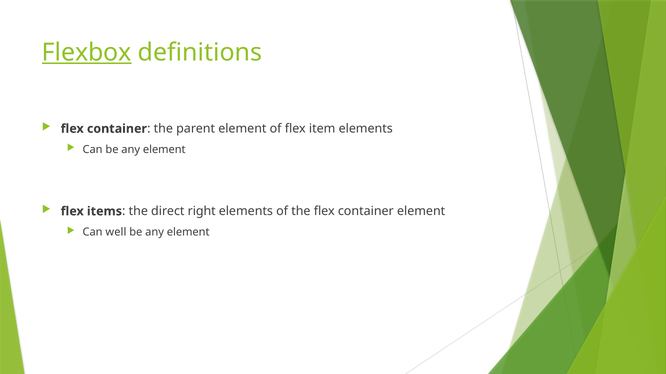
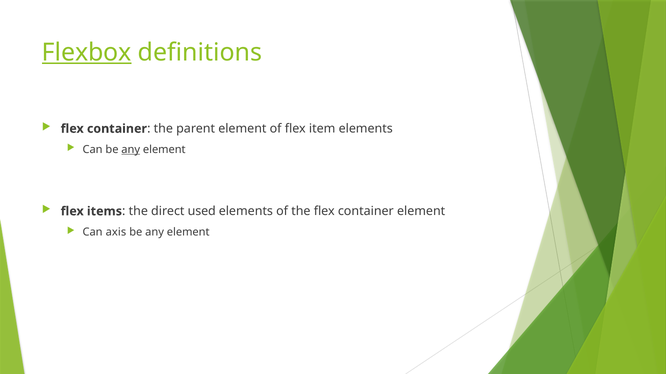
any at (131, 150) underline: none -> present
right: right -> used
well: well -> axis
